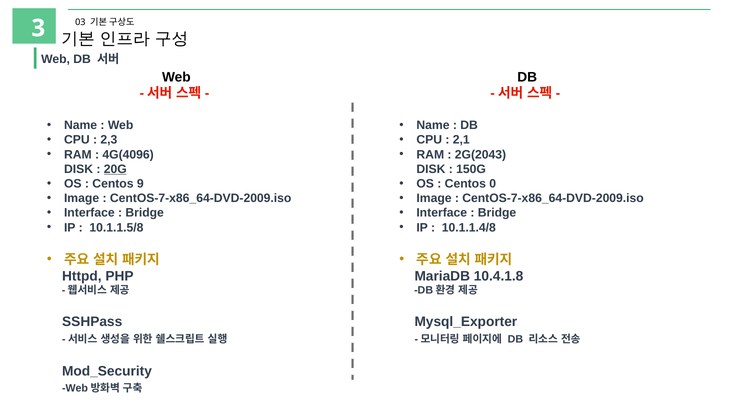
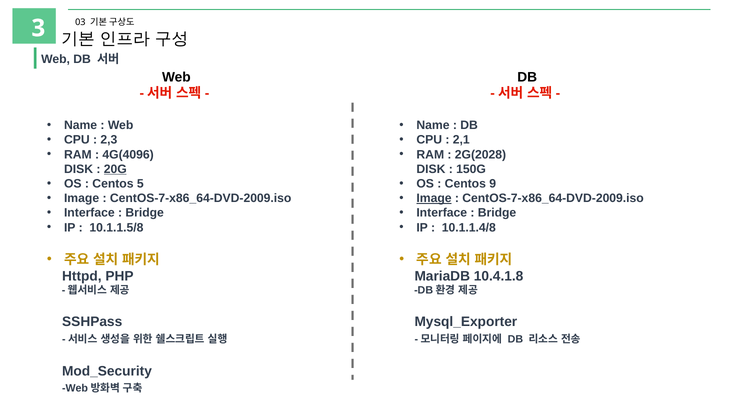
2G(2043: 2G(2043 -> 2G(2028
9: 9 -> 5
0: 0 -> 9
Image at (434, 198) underline: none -> present
